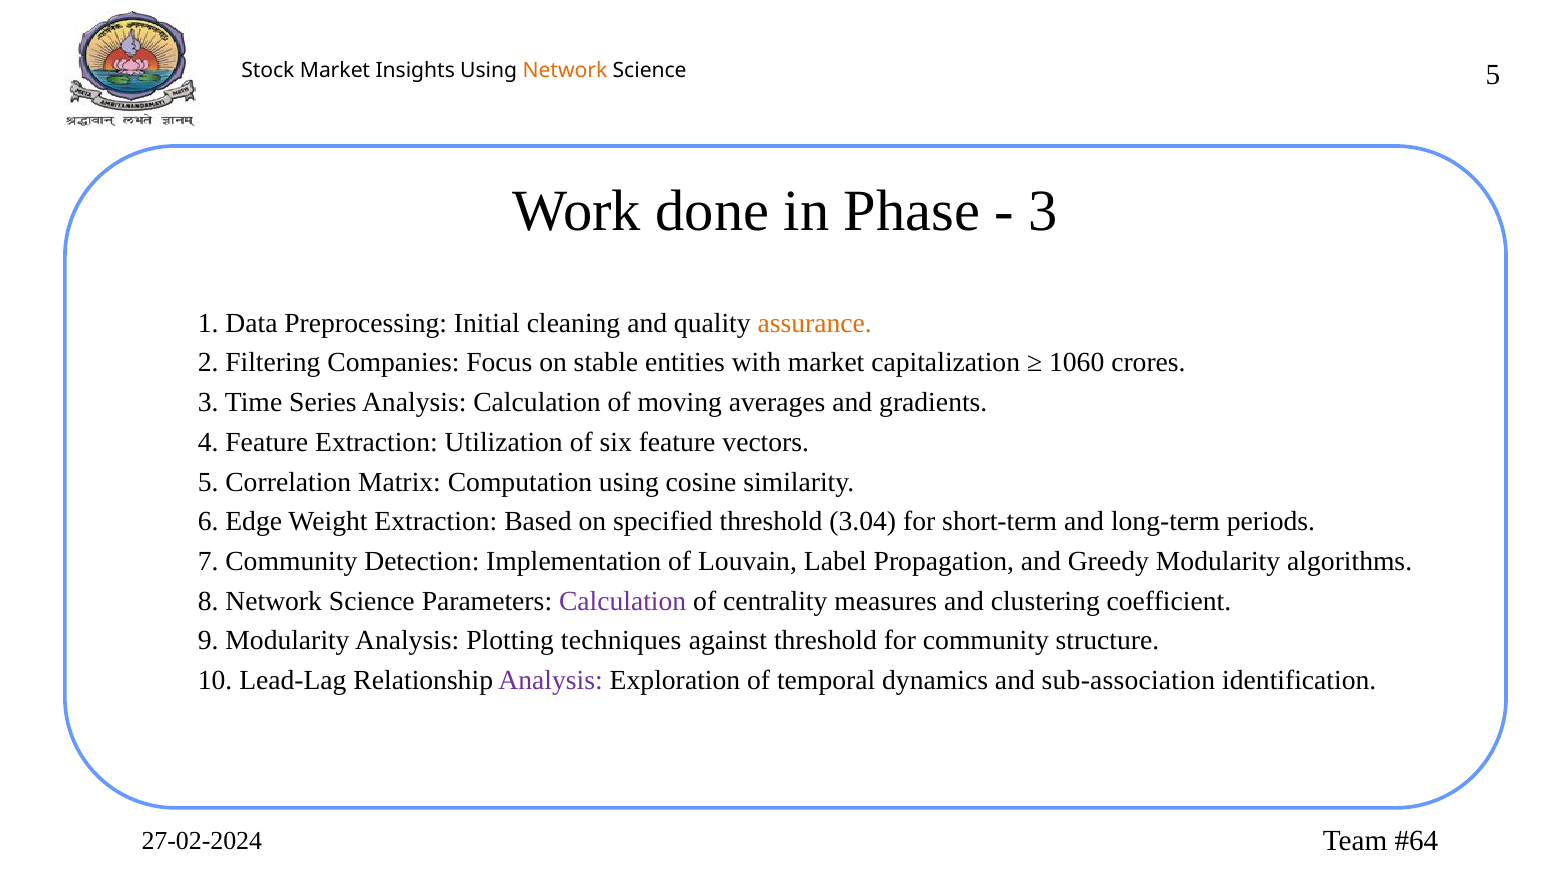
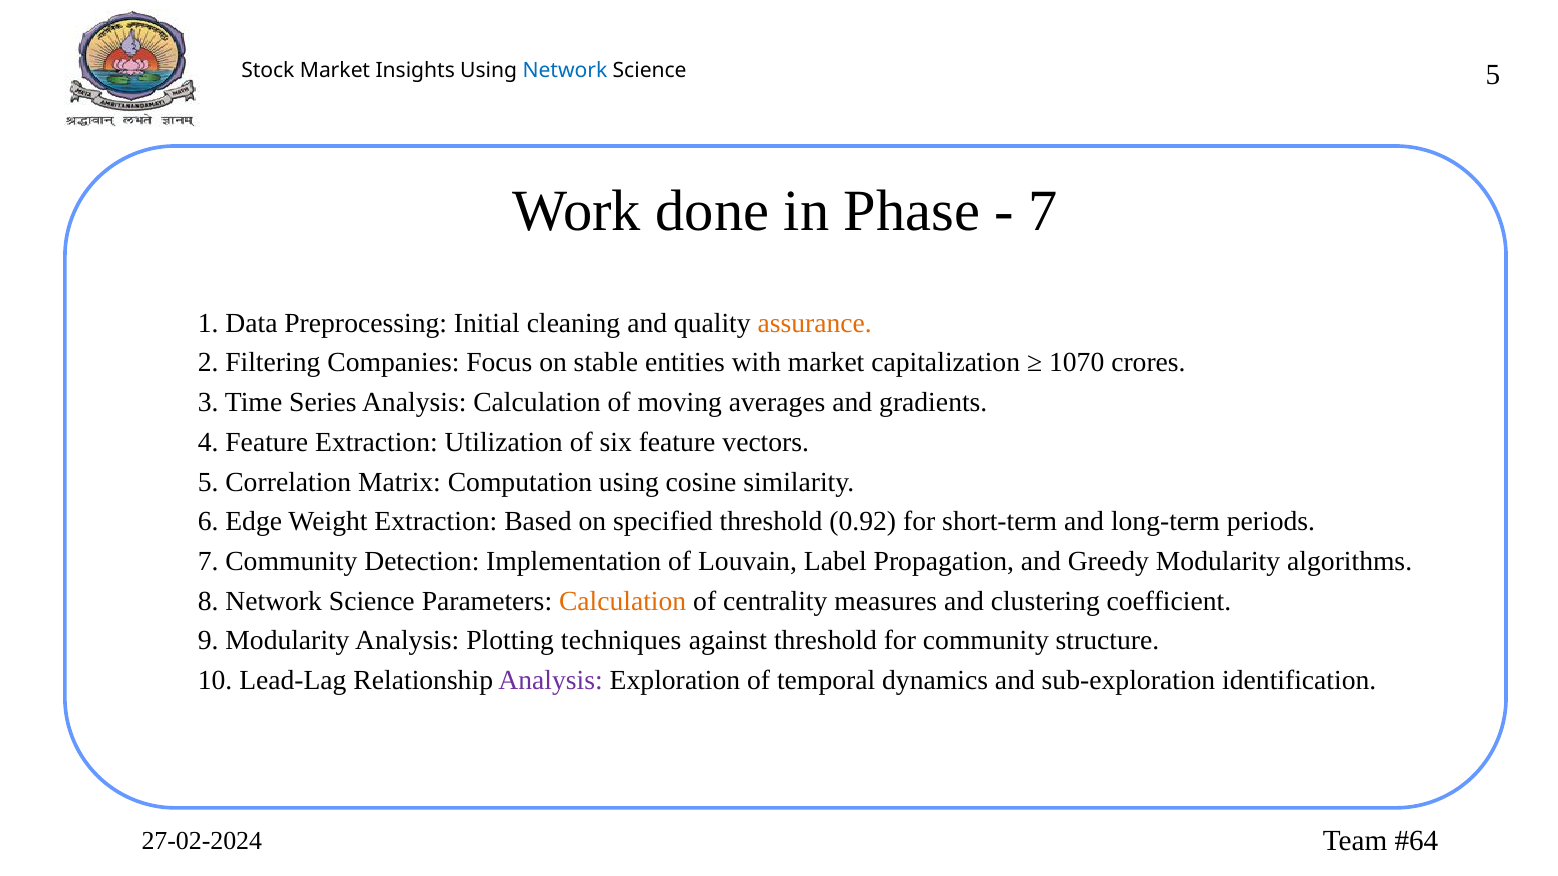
Network at (565, 70) colour: orange -> blue
3 at (1043, 211): 3 -> 7
1060: 1060 -> 1070
3.04: 3.04 -> 0.92
Calculation at (623, 601) colour: purple -> orange
sub-association: sub-association -> sub-exploration
